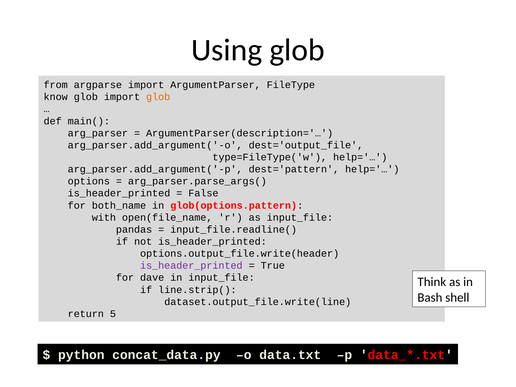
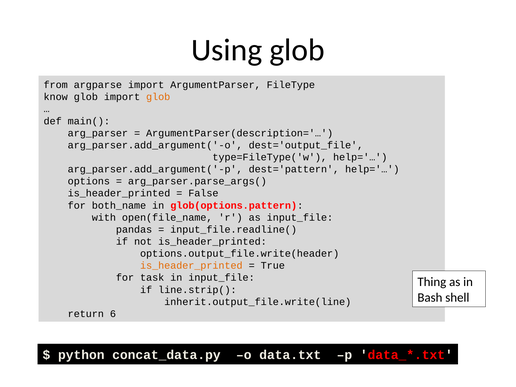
is_header_printed at (191, 266) colour: purple -> orange
dave: dave -> task
Think: Think -> Thing
dataset.output_file.write(line: dataset.output_file.write(line -> inherit.output_file.write(line
5: 5 -> 6
